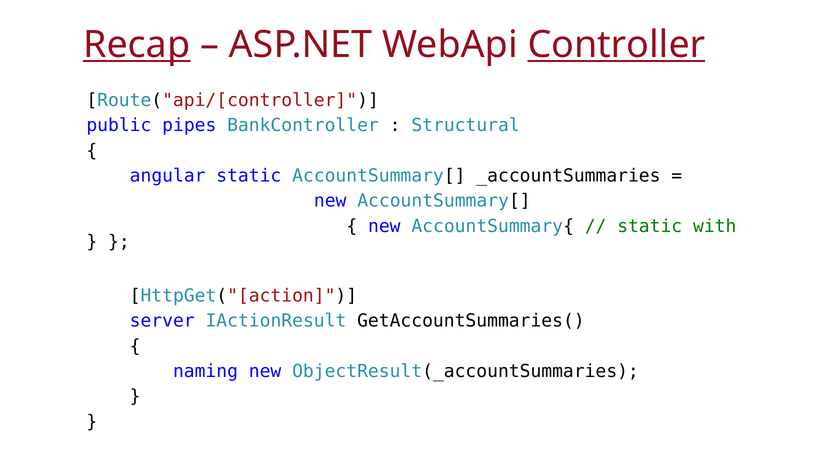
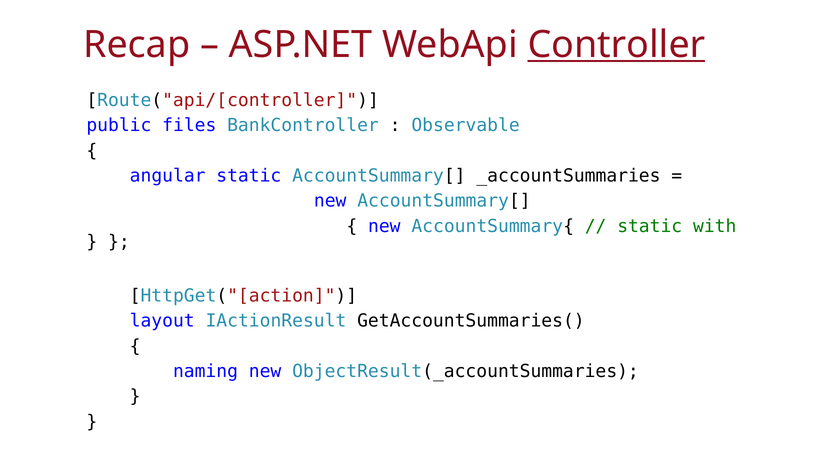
Recap underline: present -> none
pipes: pipes -> files
Structural: Structural -> Observable
server: server -> layout
